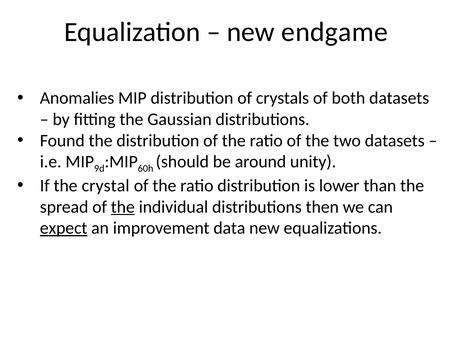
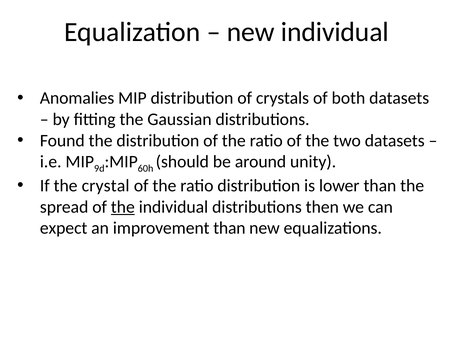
new endgame: endgame -> individual
expect underline: present -> none
improvement data: data -> than
